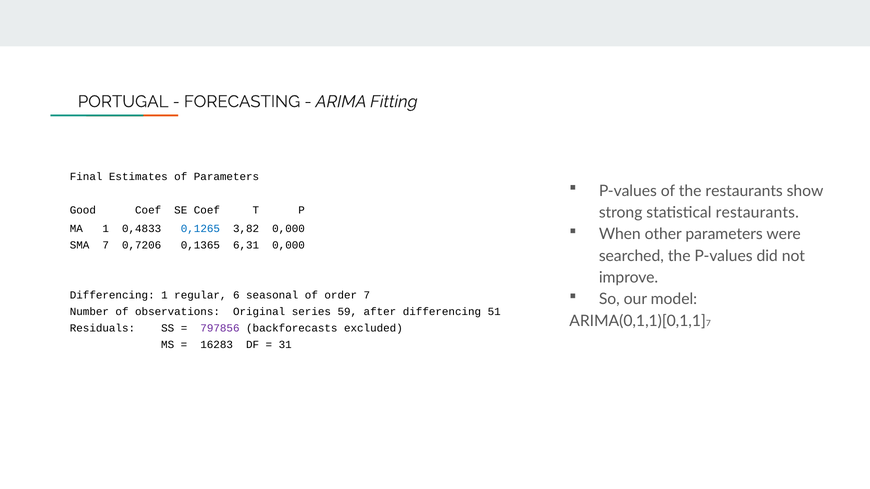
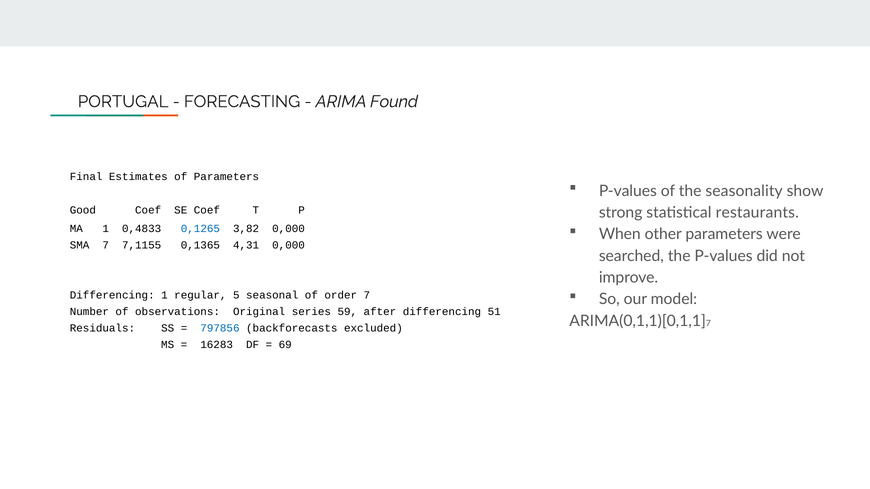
Fitting: Fitting -> Found
the restaurants: restaurants -> seasonality
0,7206: 0,7206 -> 7,1155
6,31: 6,31 -> 4,31
6: 6 -> 5
797856 colour: purple -> blue
31: 31 -> 69
